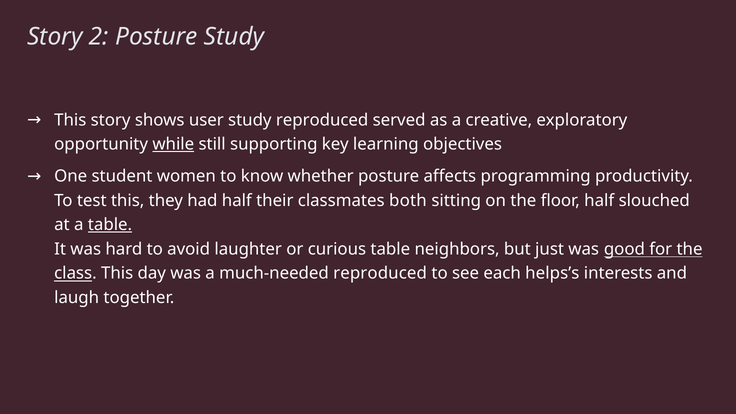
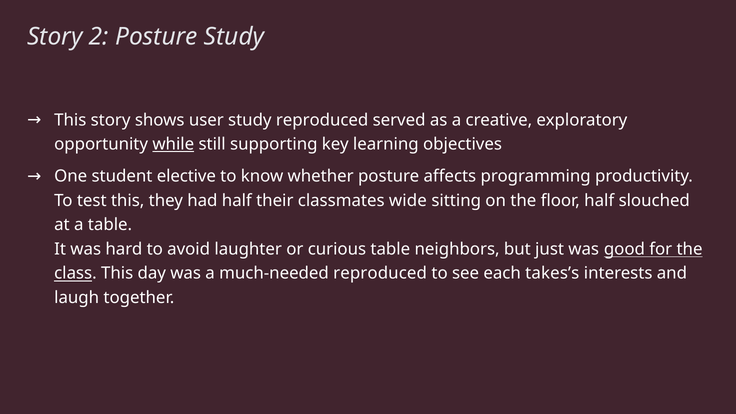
women: women -> elective
both: both -> wide
table at (110, 225) underline: present -> none
helps’s: helps’s -> takes’s
